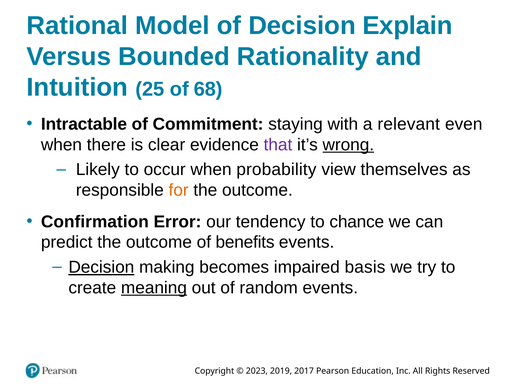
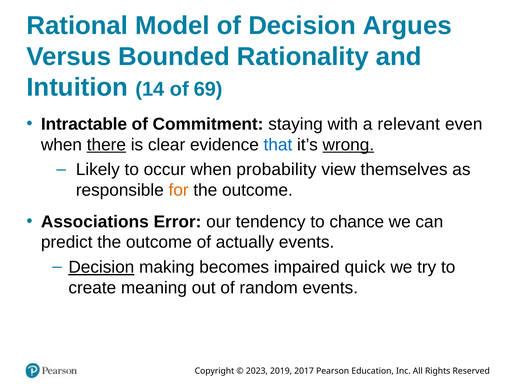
Explain: Explain -> Argues
25: 25 -> 14
68: 68 -> 69
there underline: none -> present
that colour: purple -> blue
Confirmation: Confirmation -> Associations
benefits: benefits -> actually
basis: basis -> quick
meaning underline: present -> none
